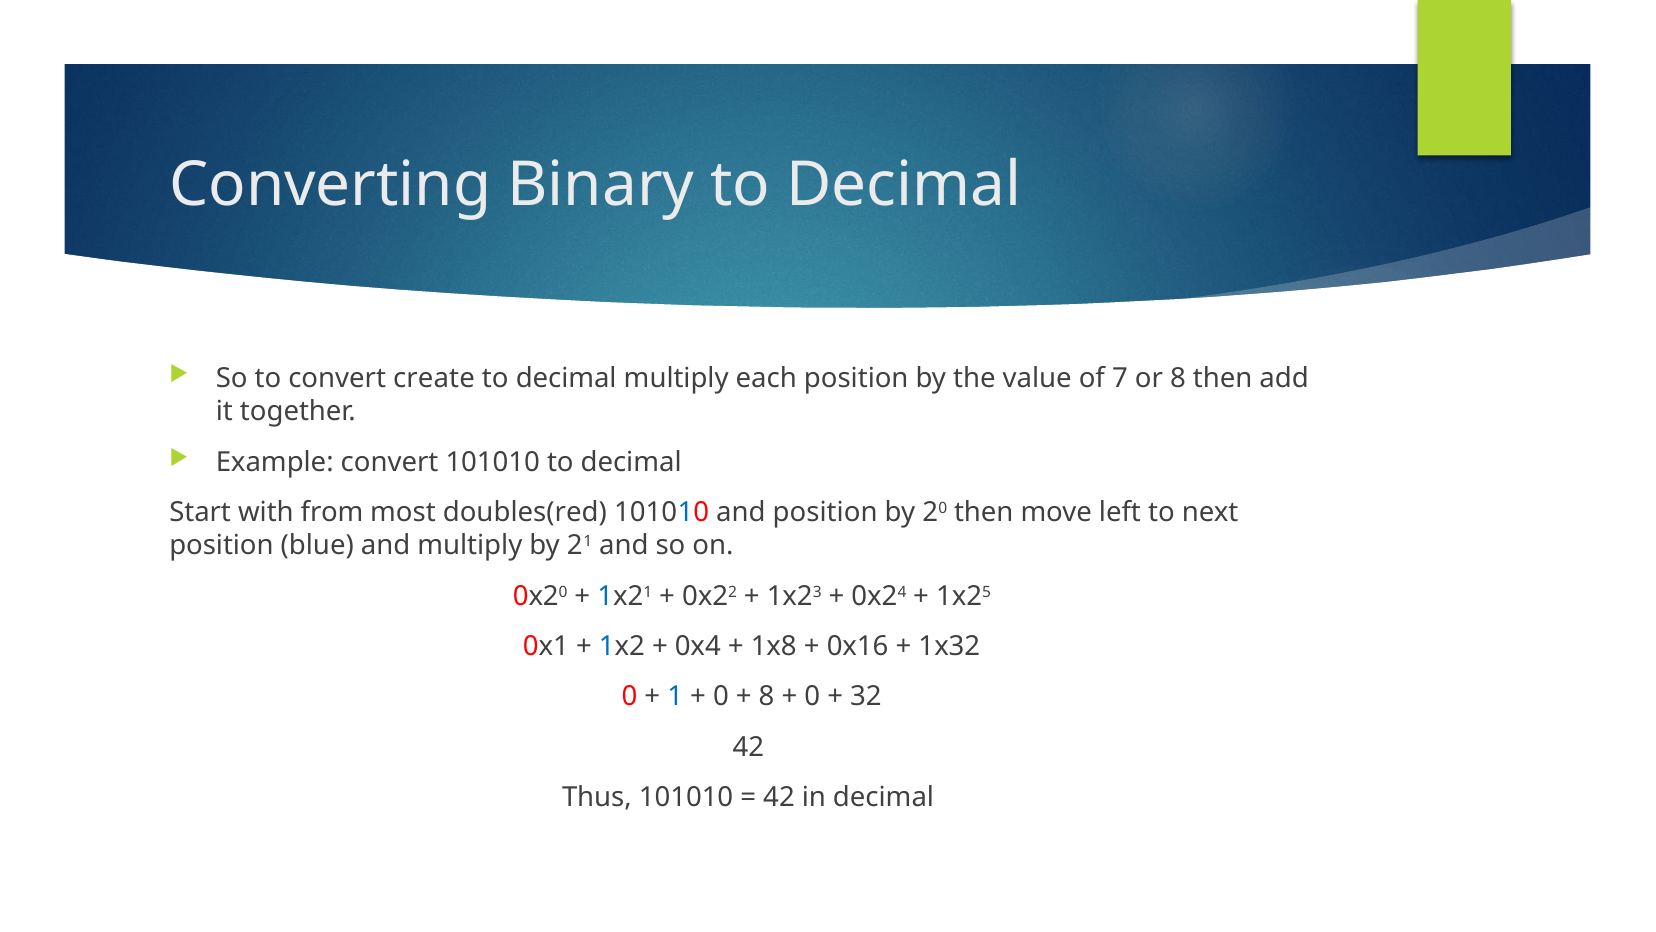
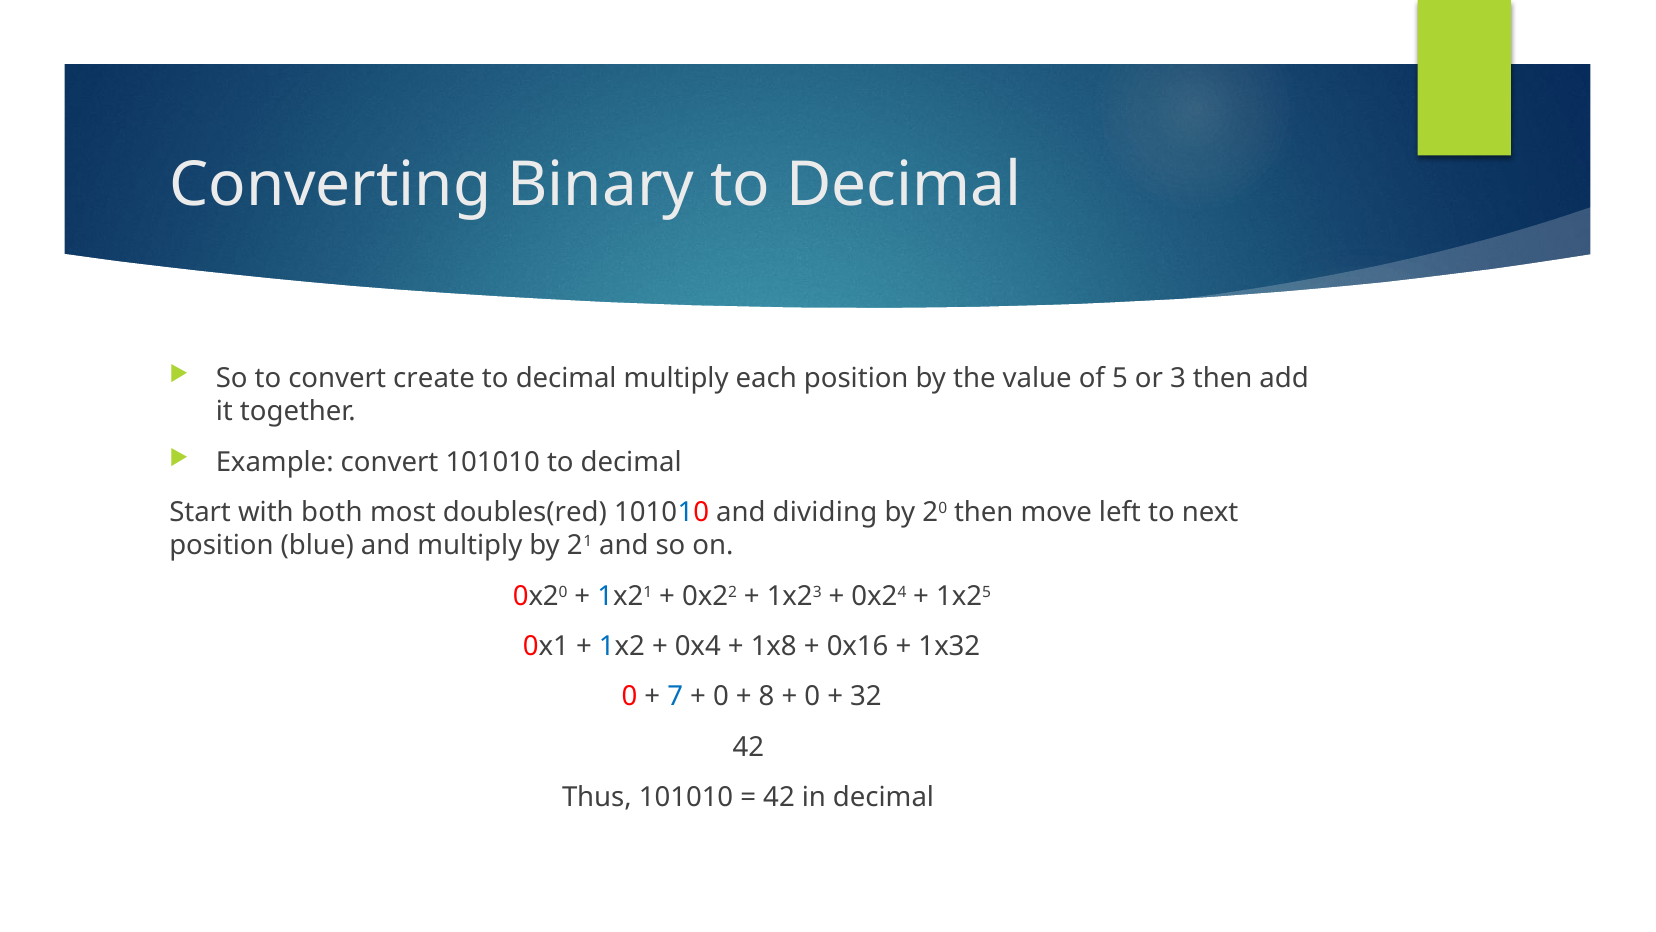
7: 7 -> 5
or 8: 8 -> 3
from: from -> both
and position: position -> dividing
1: 1 -> 7
